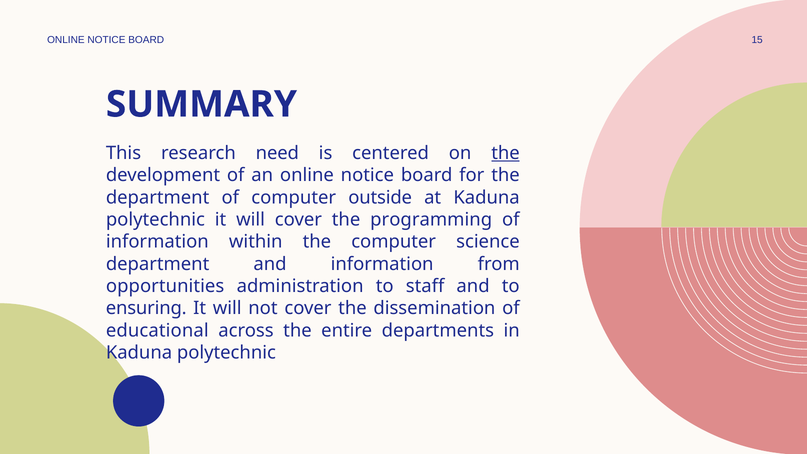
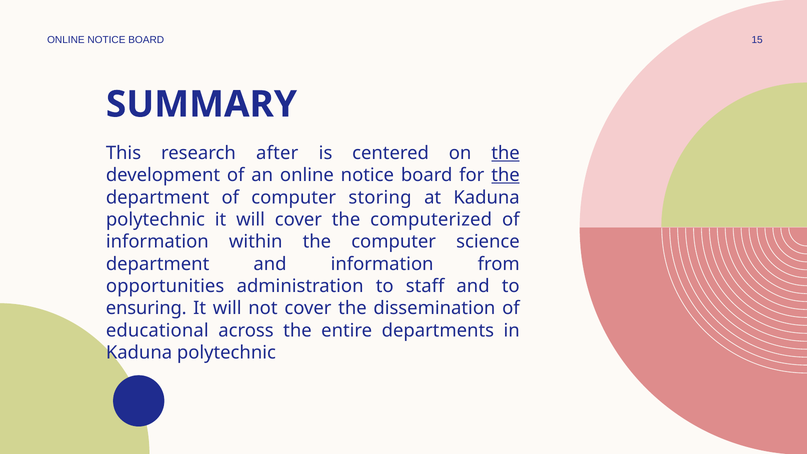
need: need -> after
the at (505, 175) underline: none -> present
outside: outside -> storing
programming: programming -> computerized
